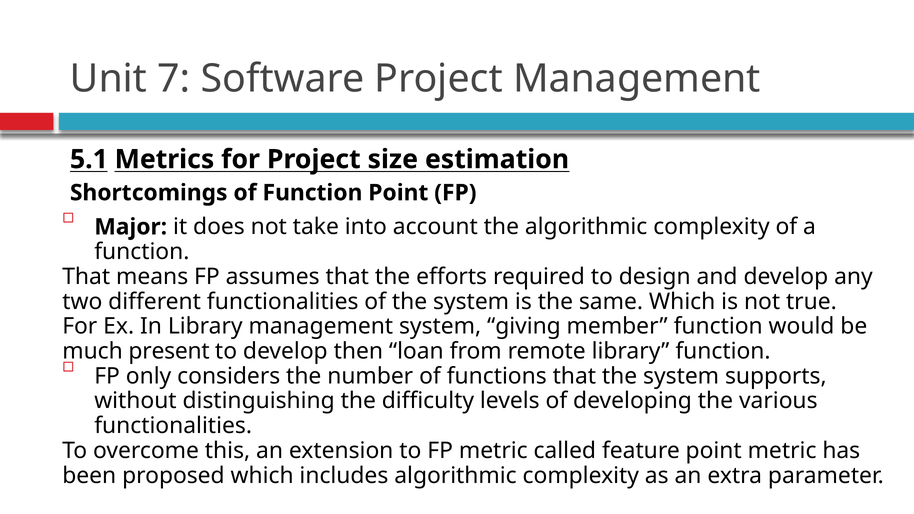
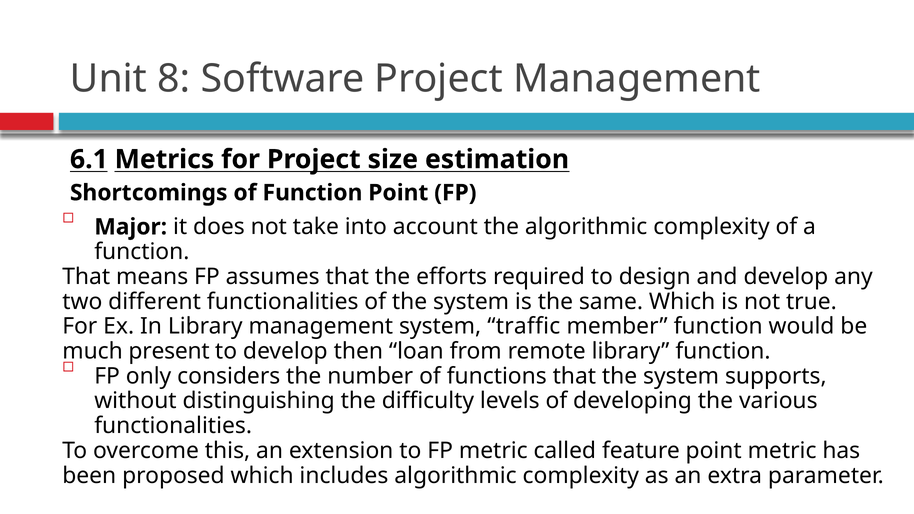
7: 7 -> 8
5.1: 5.1 -> 6.1
giving: giving -> traffic
